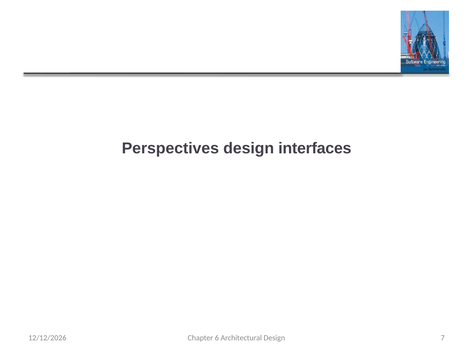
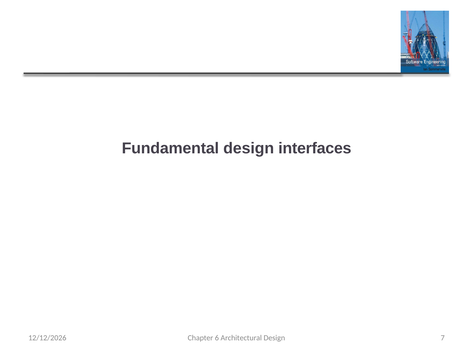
Perspectives: Perspectives -> Fundamental
